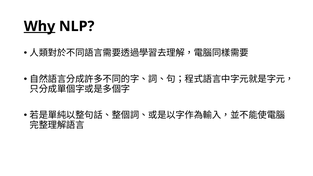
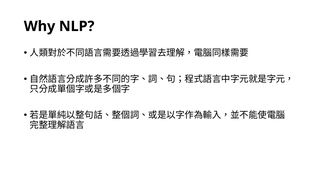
Why underline: present -> none
